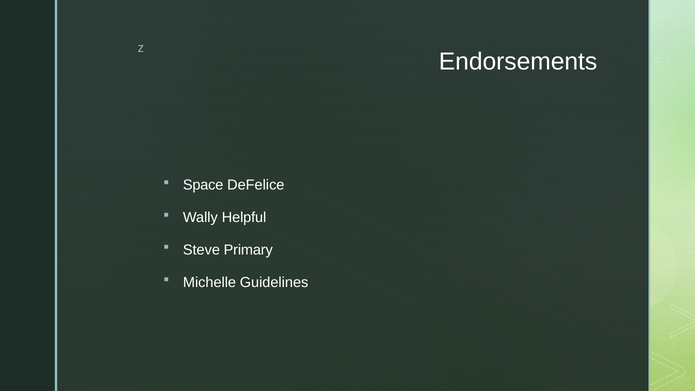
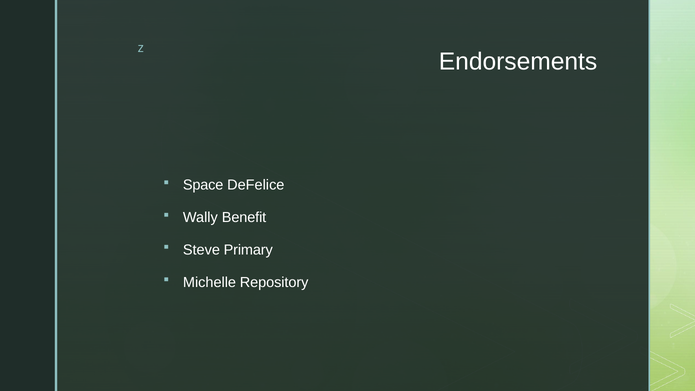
Helpful: Helpful -> Benefit
Guidelines: Guidelines -> Repository
